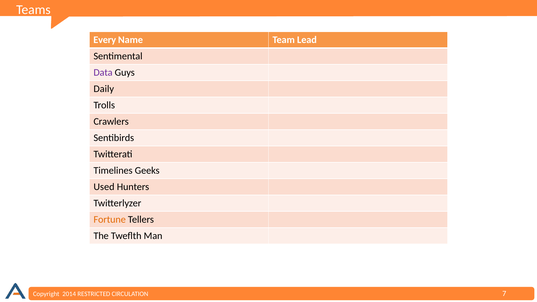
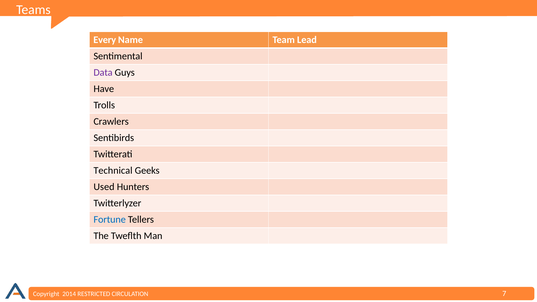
Daily: Daily -> Have
Timelines: Timelines -> Technical
Fortune colour: orange -> blue
